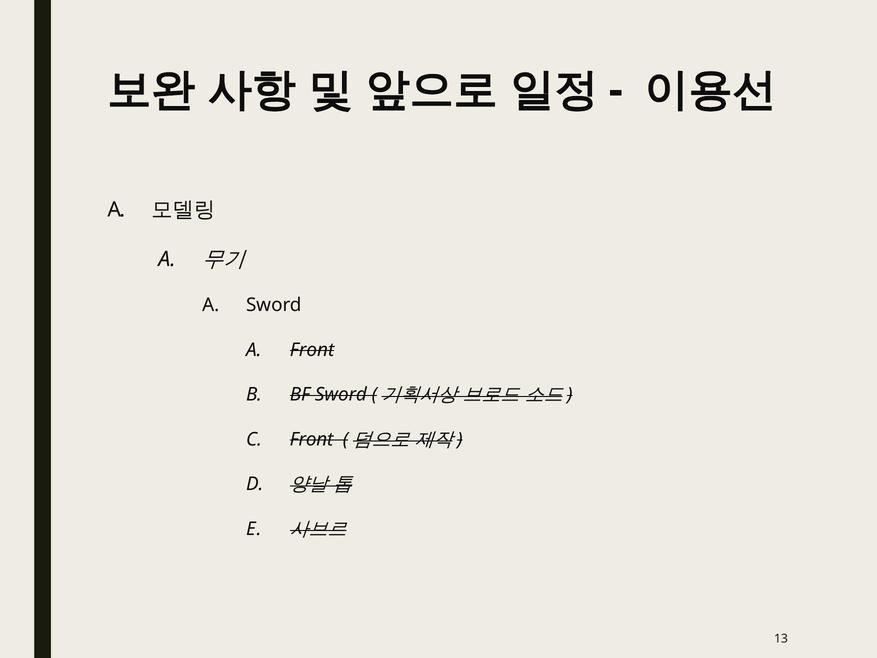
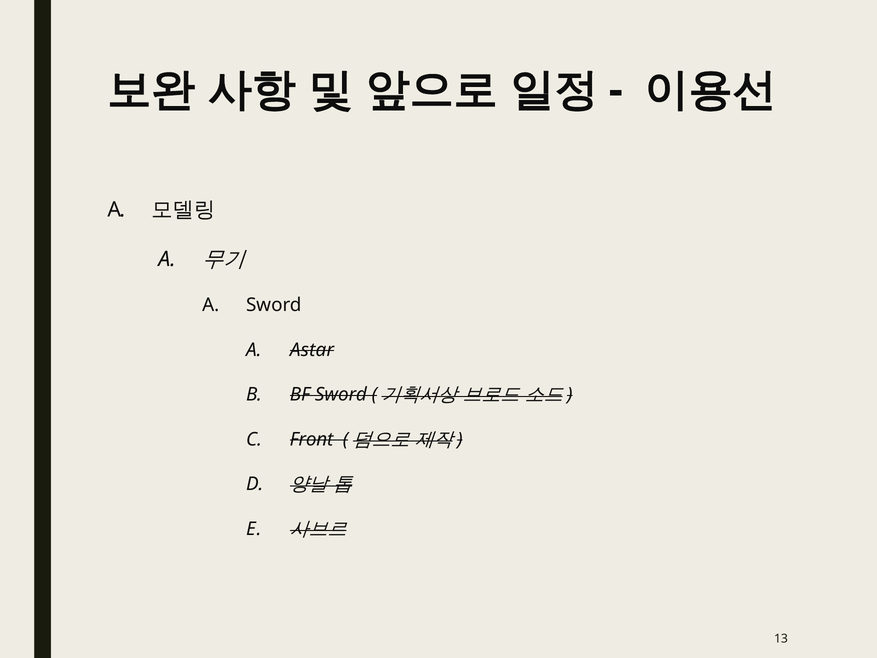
Front at (312, 350): Front -> Astar
